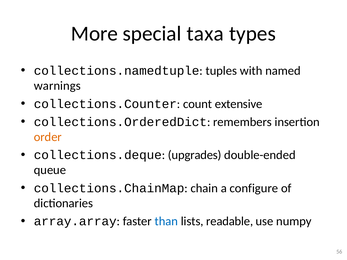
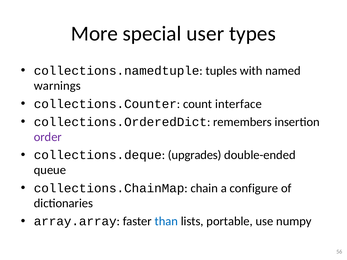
taxa: taxa -> user
extensive: extensive -> interface
order colour: orange -> purple
readable: readable -> portable
